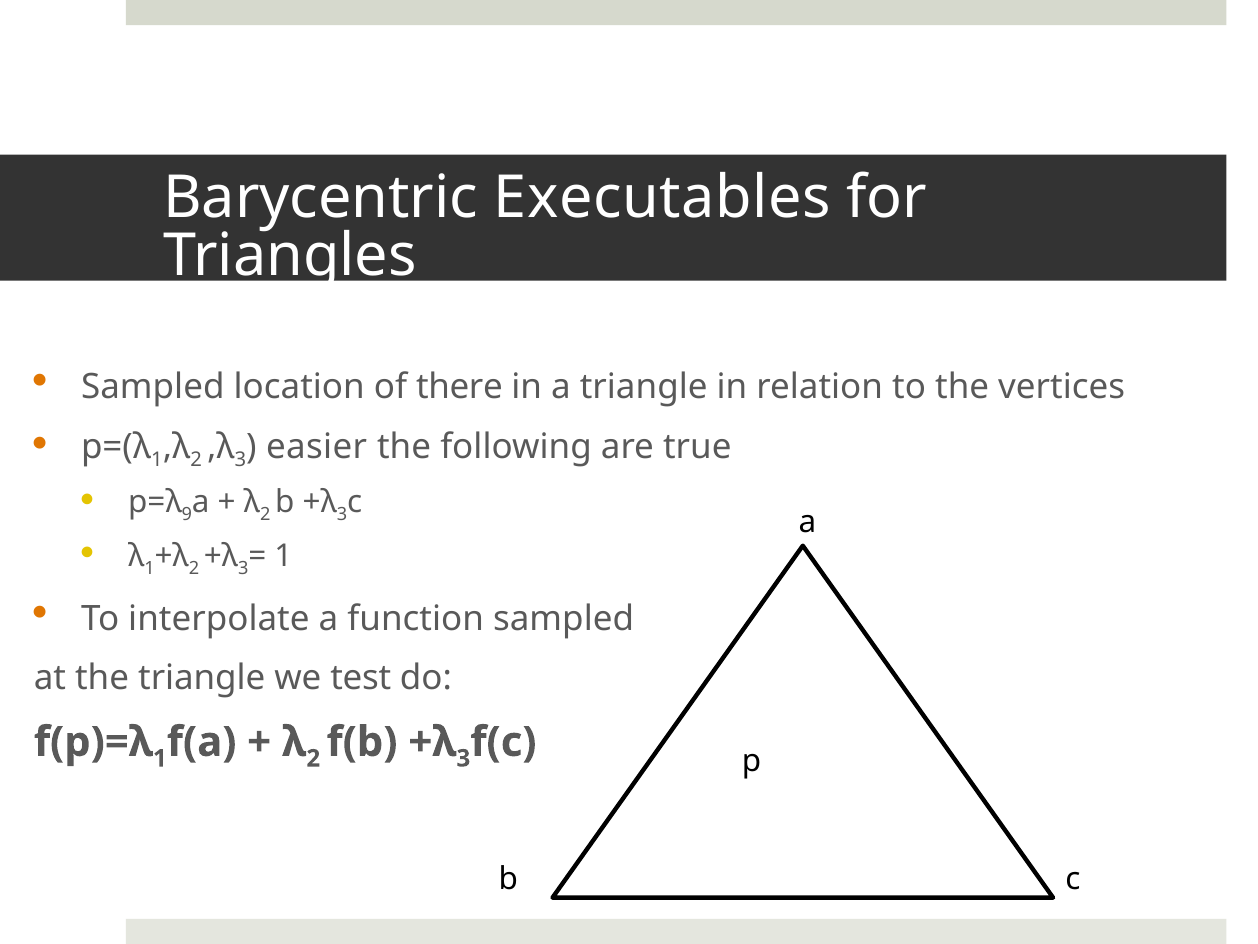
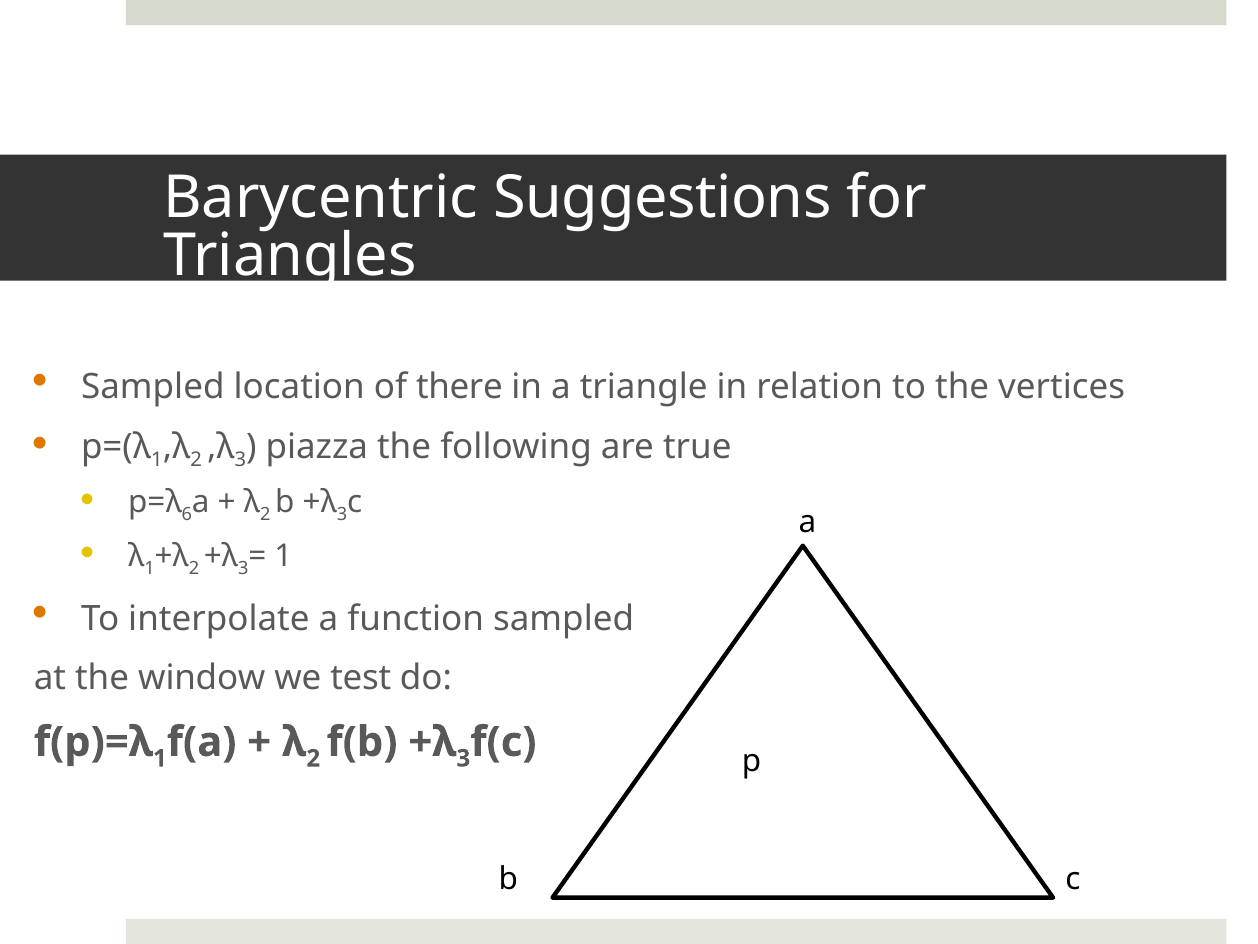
Executables: Executables -> Suggestions
easier: easier -> piazza
9: 9 -> 6
the triangle: triangle -> window
